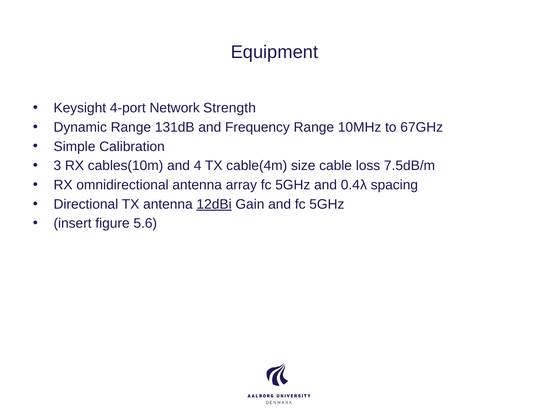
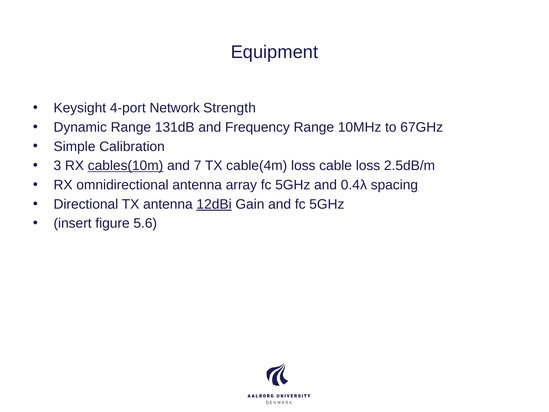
cables(10m underline: none -> present
4: 4 -> 7
cable(4m size: size -> loss
7.5dB/m: 7.5dB/m -> 2.5dB/m
